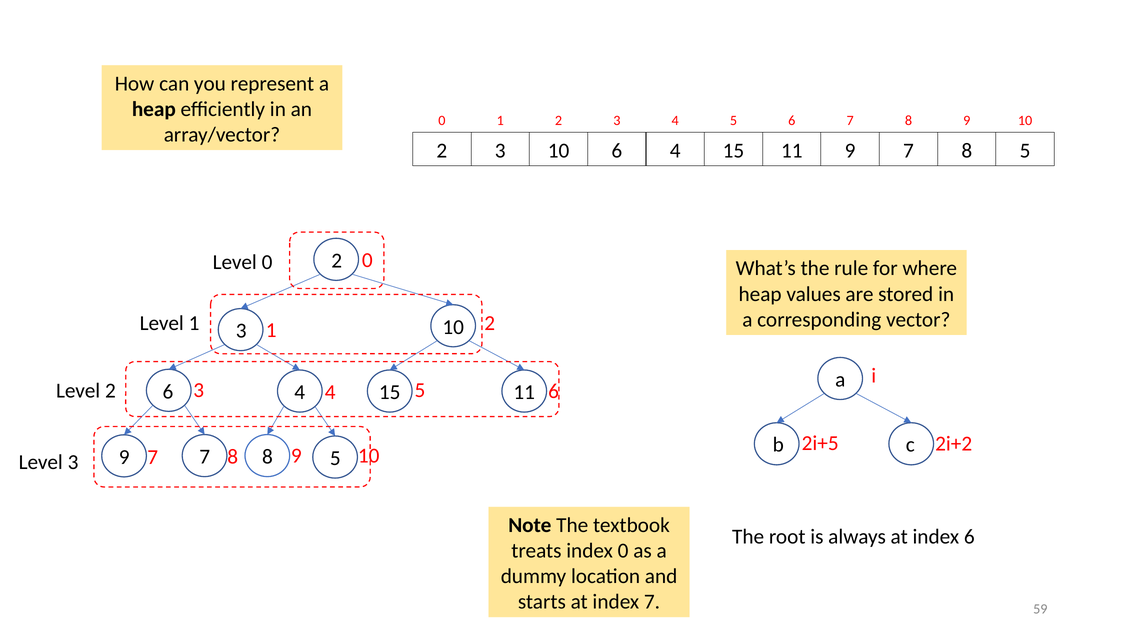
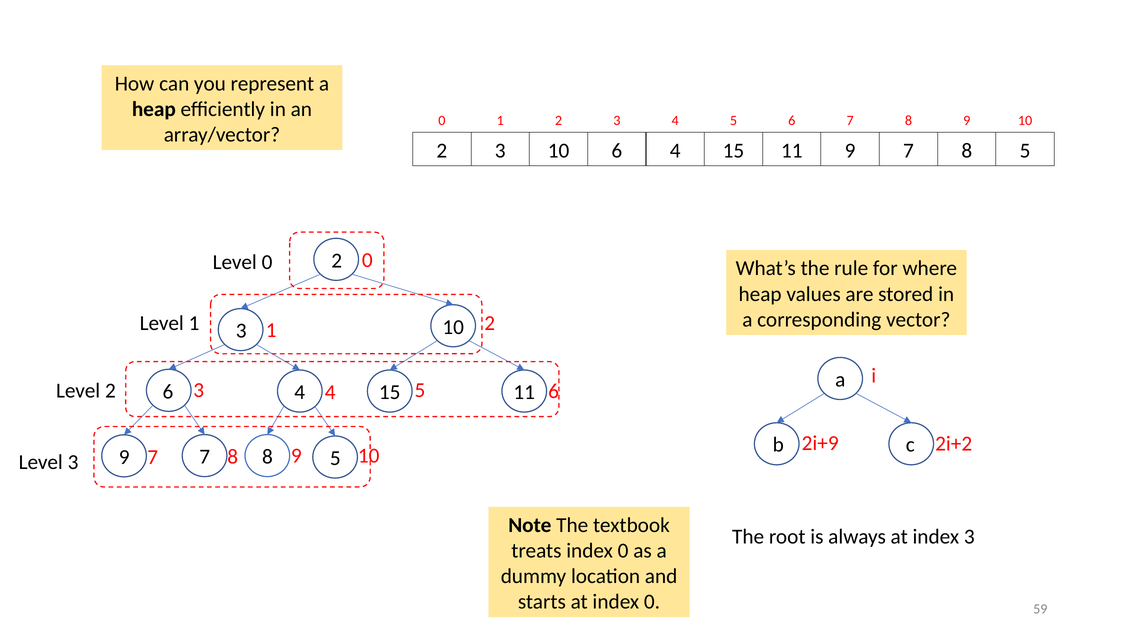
2i+5: 2i+5 -> 2i+9
index 6: 6 -> 3
at index 7: 7 -> 0
